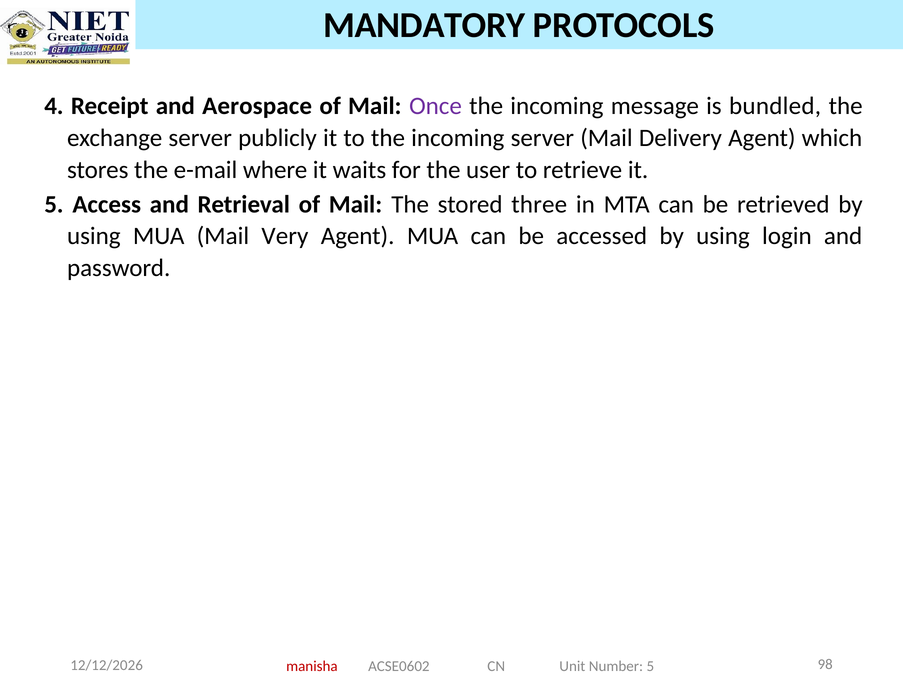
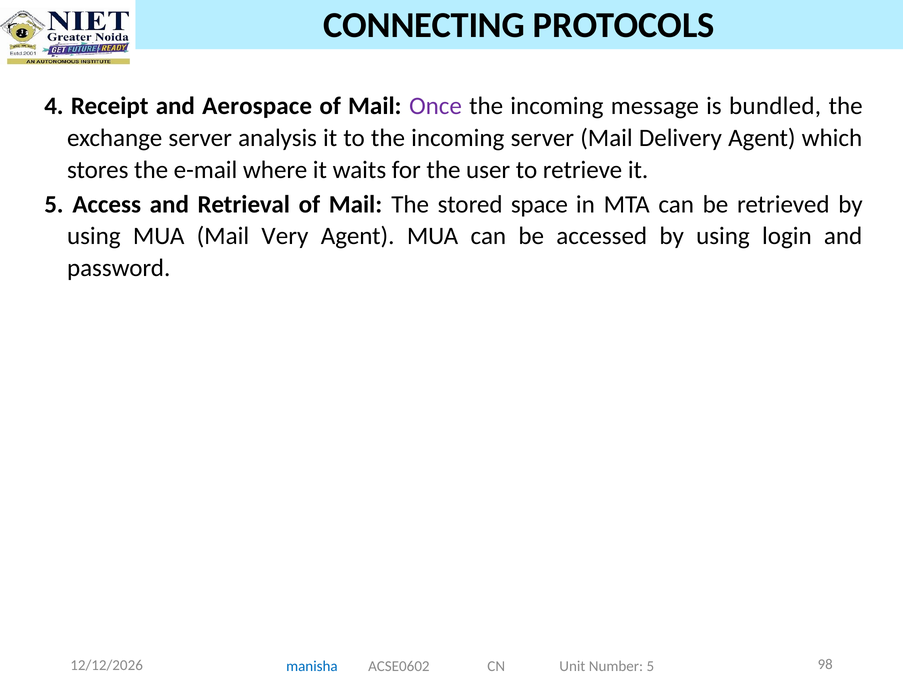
MANDATORY: MANDATORY -> CONNECTING
publicly: publicly -> analysis
three: three -> space
manisha colour: red -> blue
